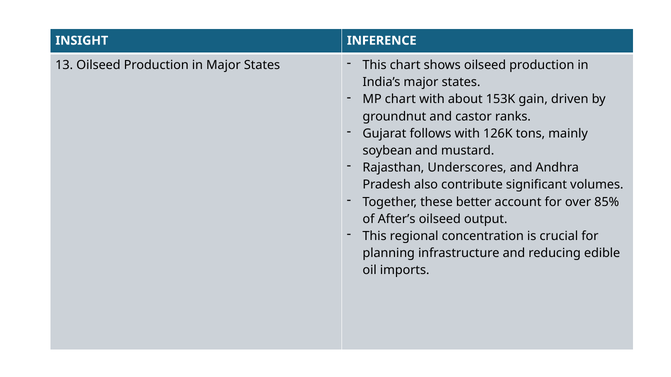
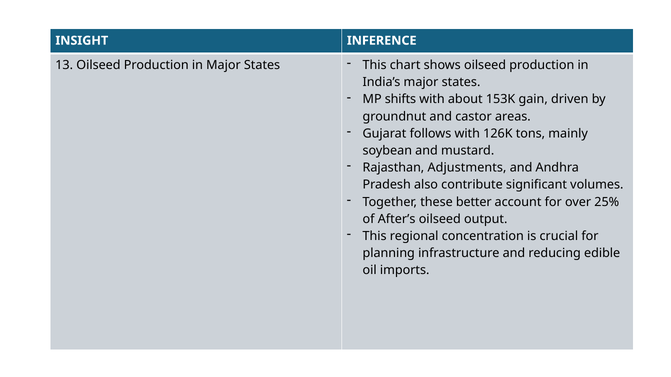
MP chart: chart -> shifts
ranks: ranks -> areas
Underscores: Underscores -> Adjustments
85%: 85% -> 25%
